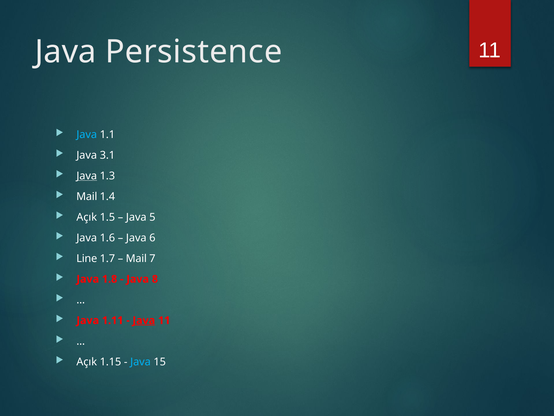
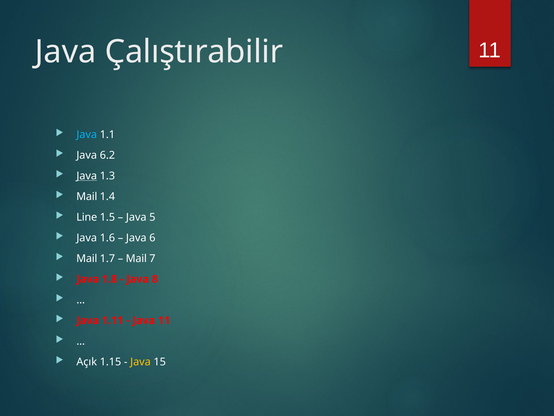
Persistence: Persistence -> Çalıştırabilir
3.1: 3.1 -> 6.2
Açık at (87, 217): Açık -> Line
Line at (87, 258): Line -> Mail
Java at (144, 320) underline: present -> none
Java at (140, 361) colour: light blue -> yellow
